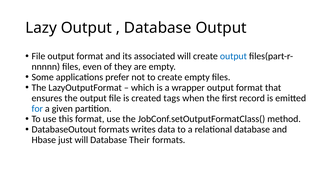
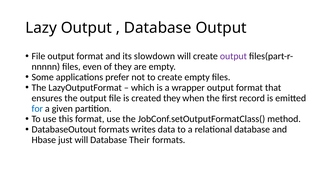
associated: associated -> slowdown
output at (233, 56) colour: blue -> purple
created tags: tags -> they
